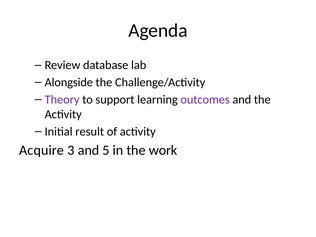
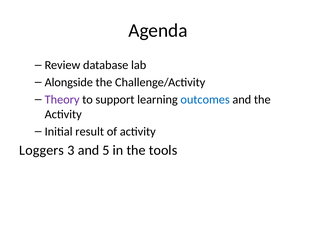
outcomes colour: purple -> blue
Acquire: Acquire -> Loggers
work: work -> tools
